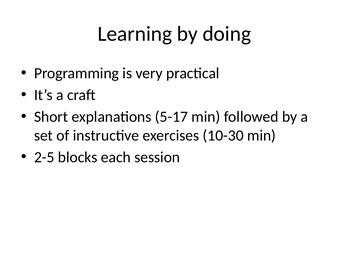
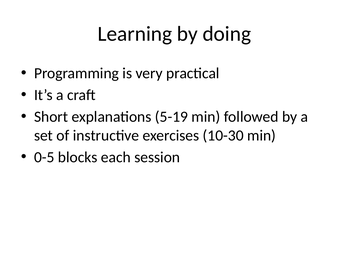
5-17: 5-17 -> 5-19
2-5: 2-5 -> 0-5
